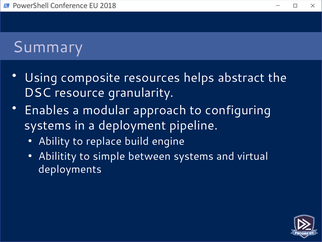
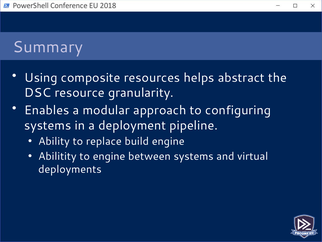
to simple: simple -> engine
